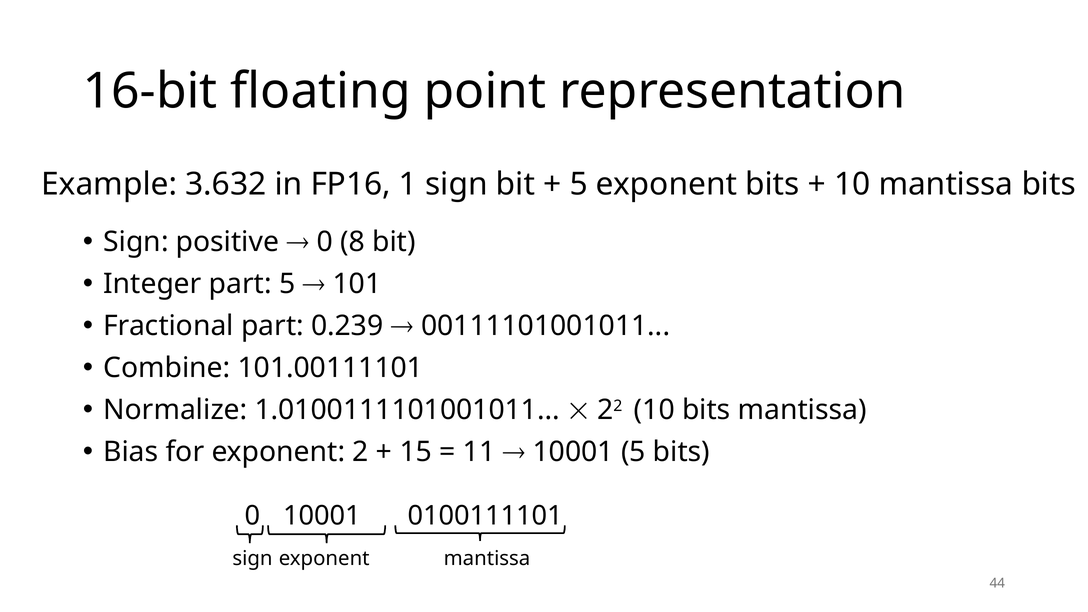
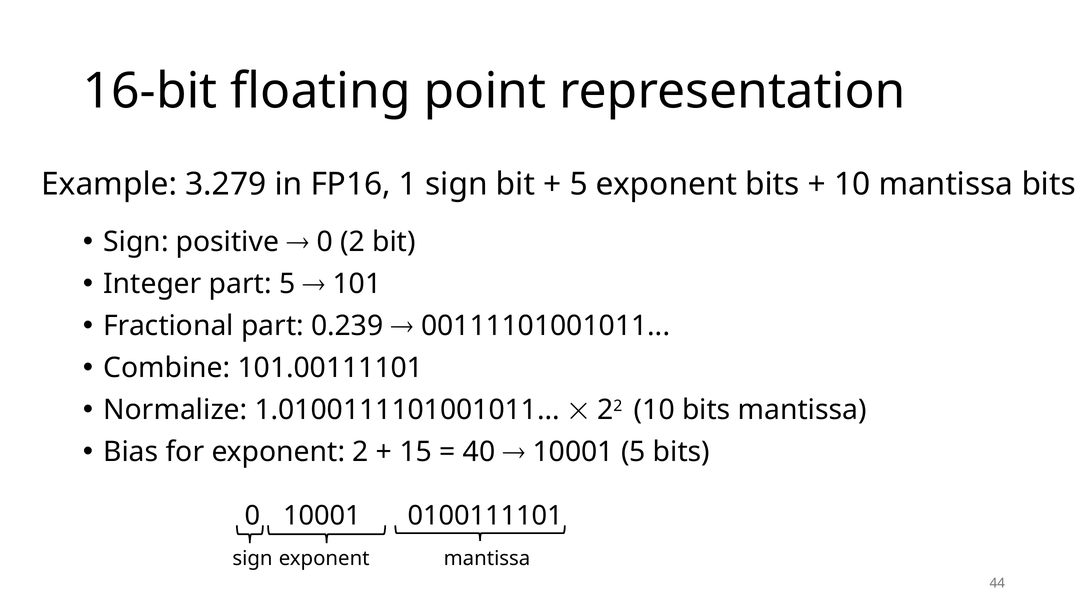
3.632: 3.632 -> 3.279
0 8: 8 -> 2
11: 11 -> 40
